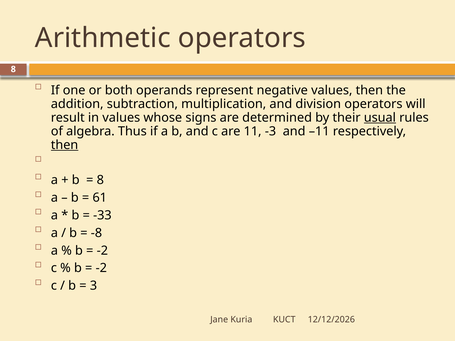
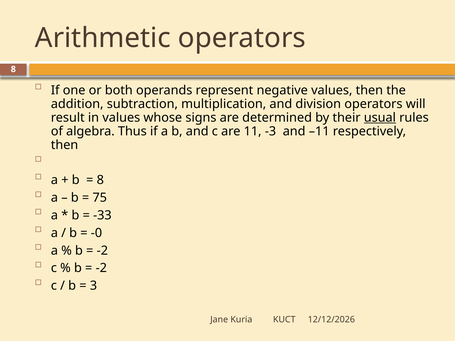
then at (65, 145) underline: present -> none
61: 61 -> 75
-8: -8 -> -0
